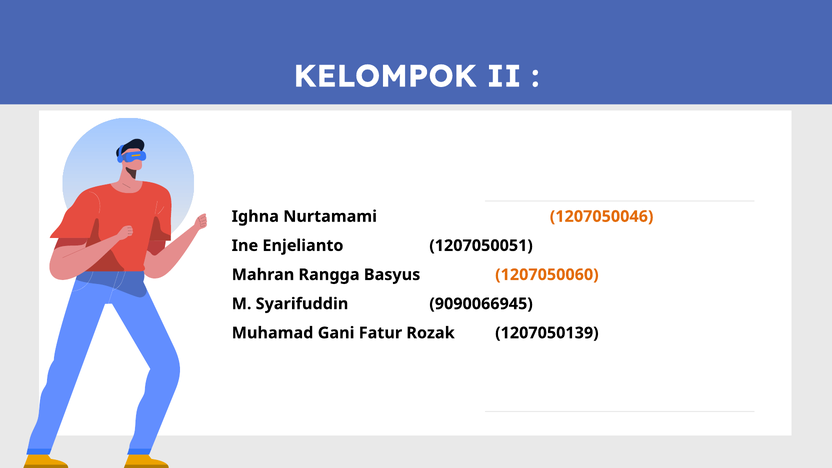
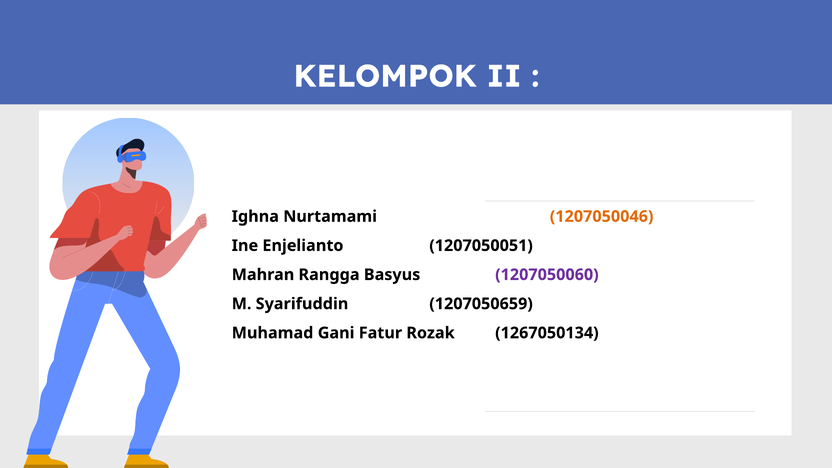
1207050060 colour: orange -> purple
9090066945: 9090066945 -> 1207050659
1207050139: 1207050139 -> 1267050134
